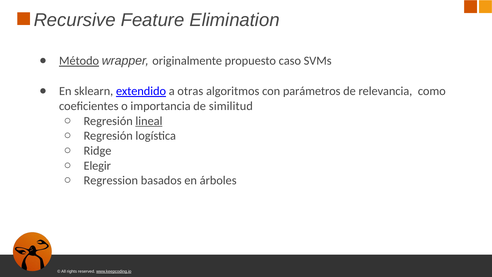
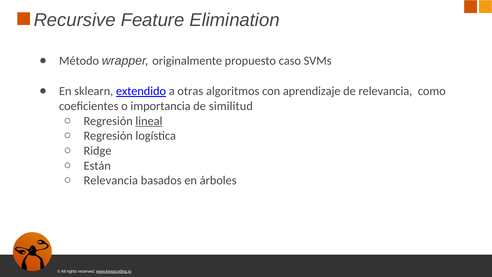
Método underline: present -> none
parámetros: parámetros -> aprendizaje
Elegir: Elegir -> Están
Regression at (111, 180): Regression -> Relevancia
